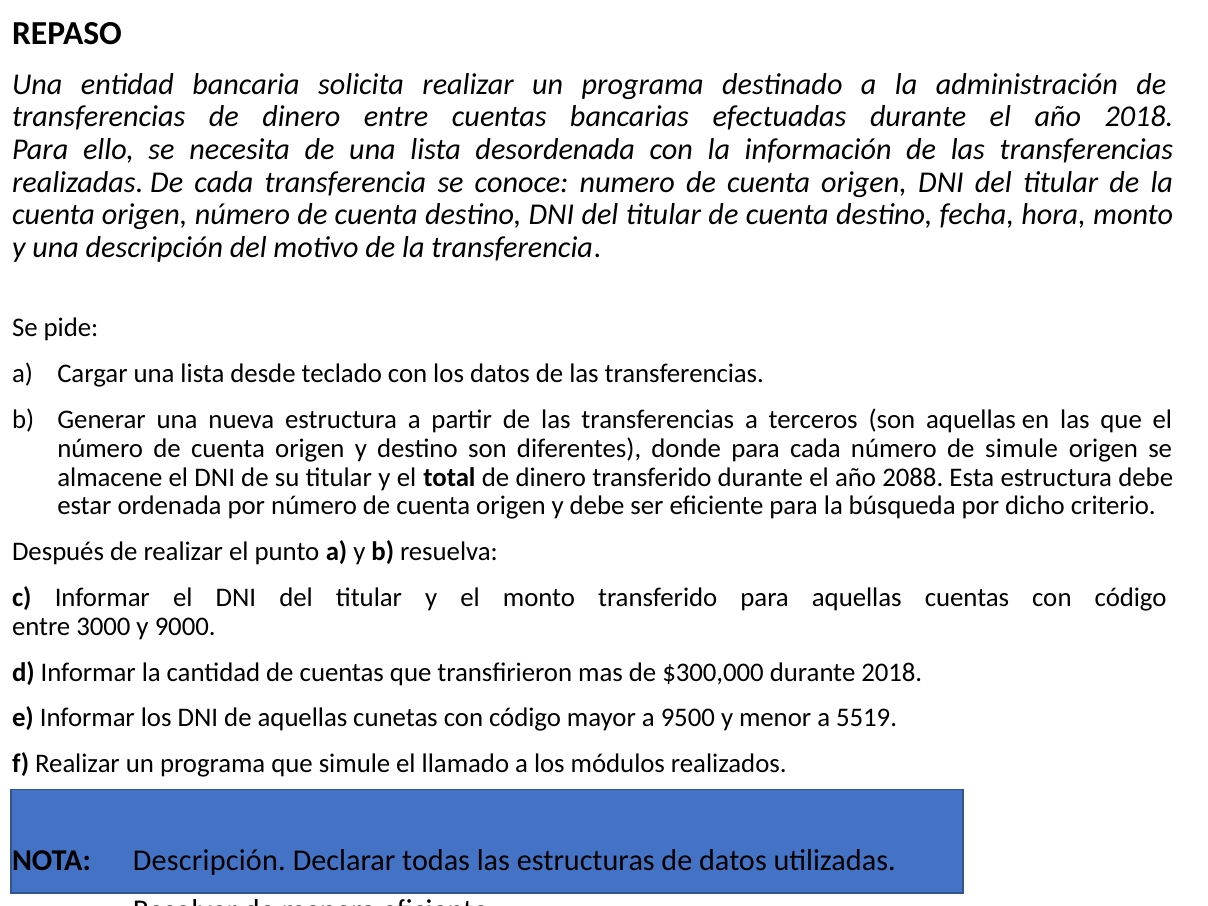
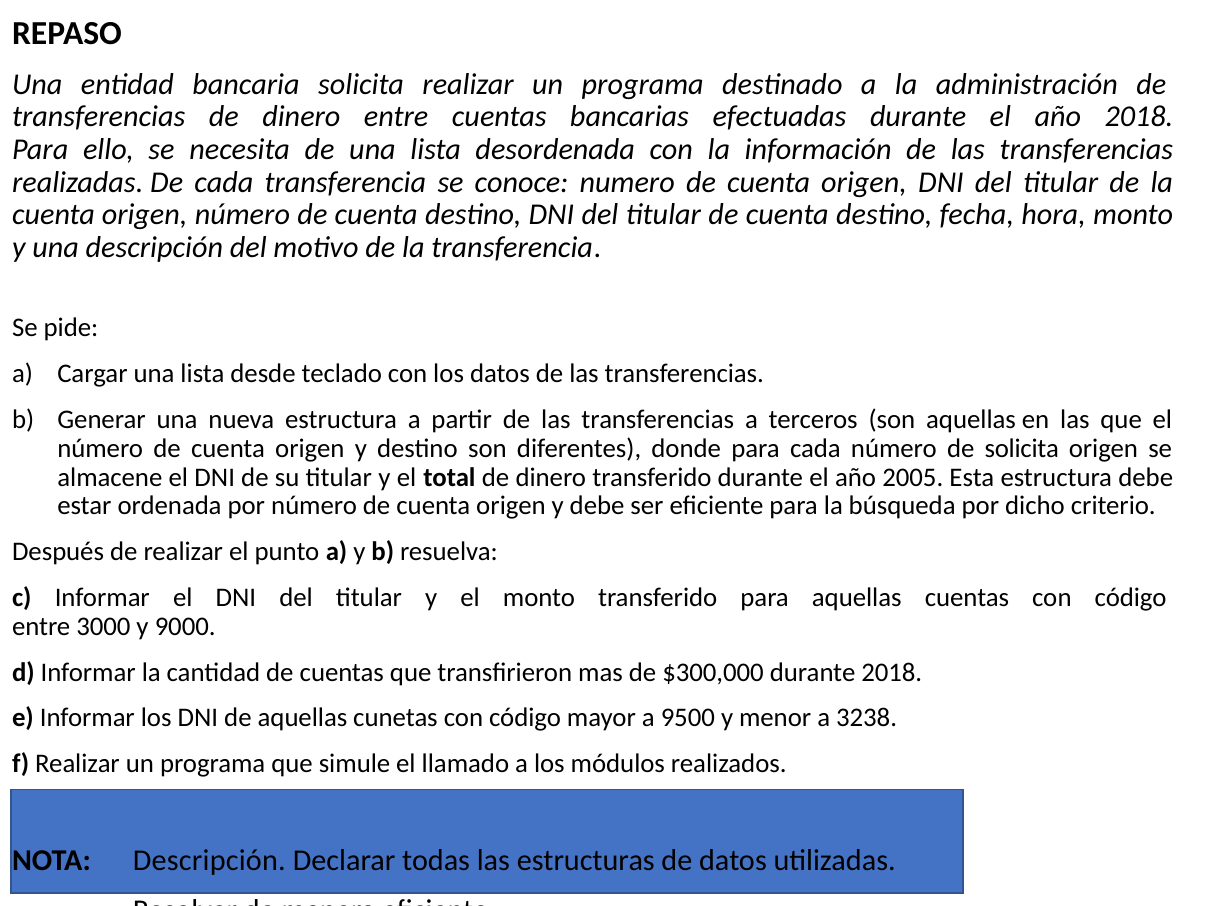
de simule: simule -> solicita
2088: 2088 -> 2005
5519: 5519 -> 3238
